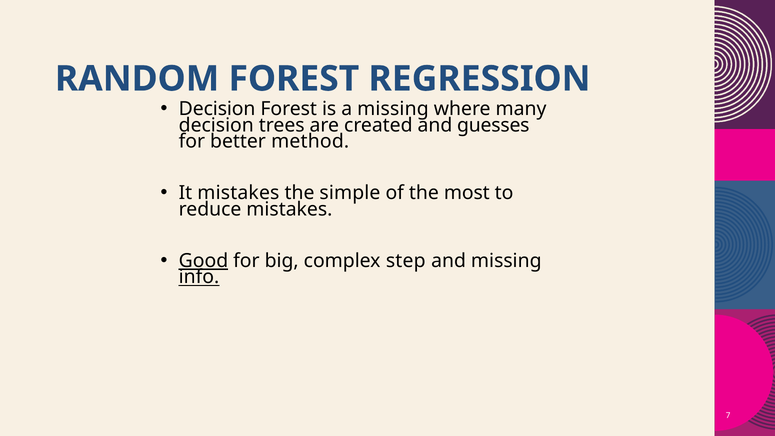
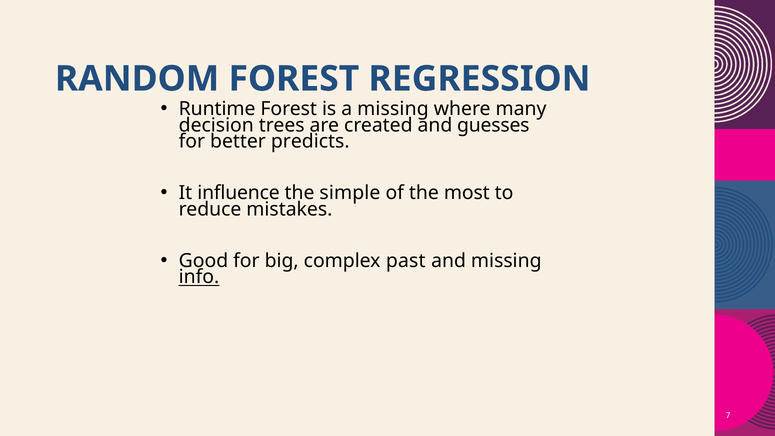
Decision at (217, 109): Decision -> Runtime
method: method -> predicts
It mistakes: mistakes -> influence
Good underline: present -> none
step: step -> past
